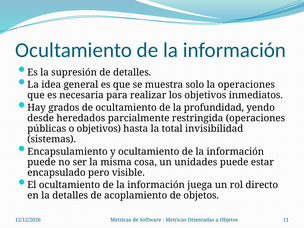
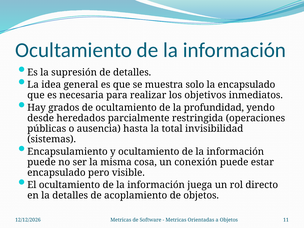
la operaciones: operaciones -> encapsulado
o objetivos: objetivos -> ausencia
unidades: unidades -> conexión
